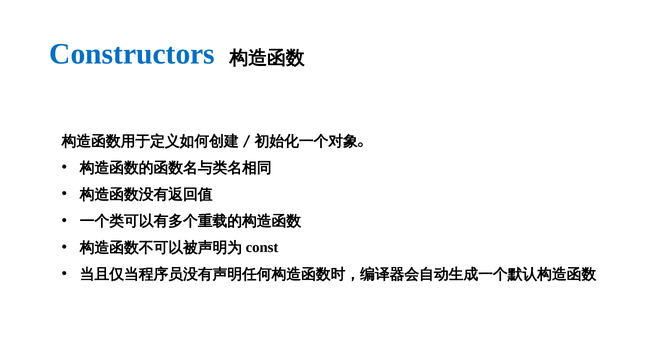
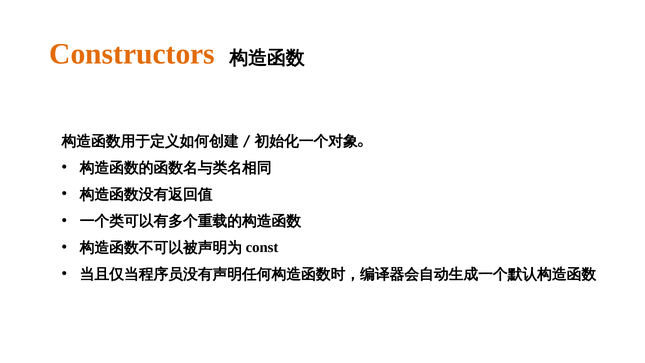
Constructors colour: blue -> orange
